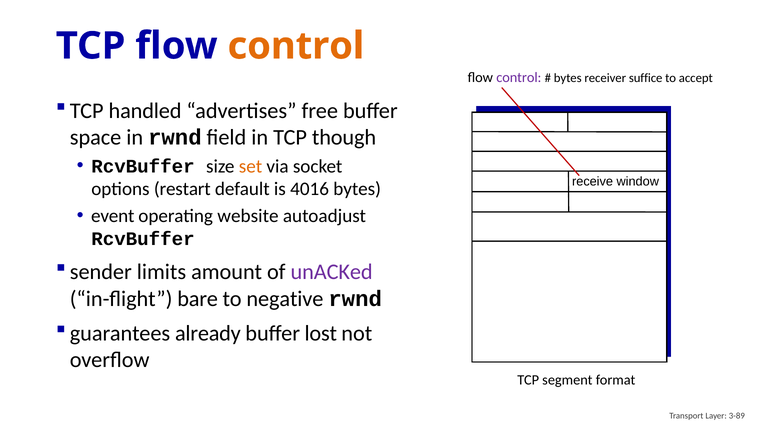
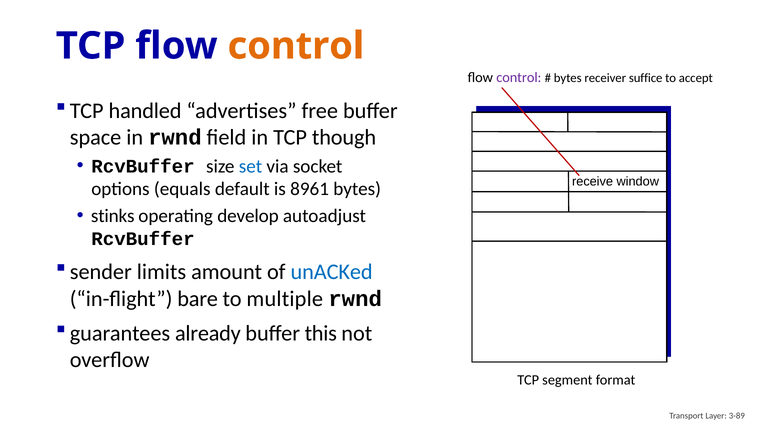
set colour: orange -> blue
restart: restart -> equals
4016: 4016 -> 8961
event: event -> stinks
website: website -> develop
unACKed colour: purple -> blue
negative: negative -> multiple
lost: lost -> this
